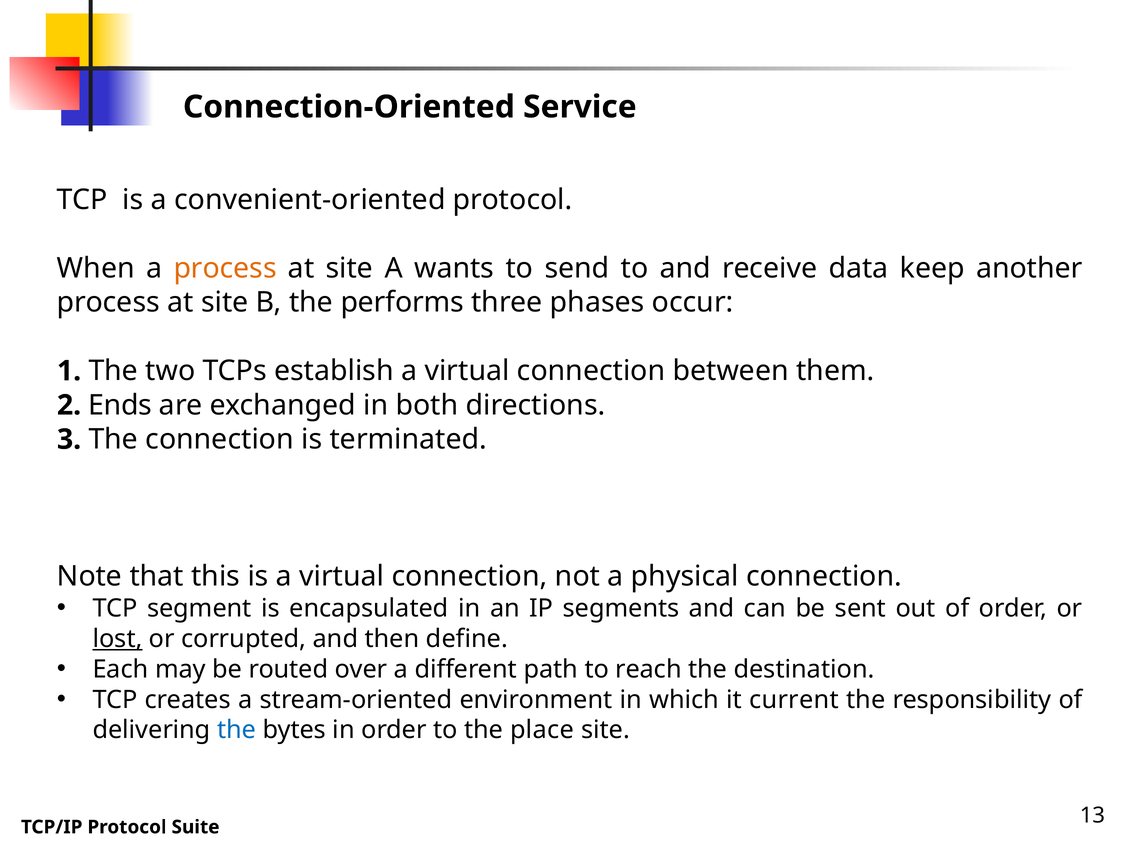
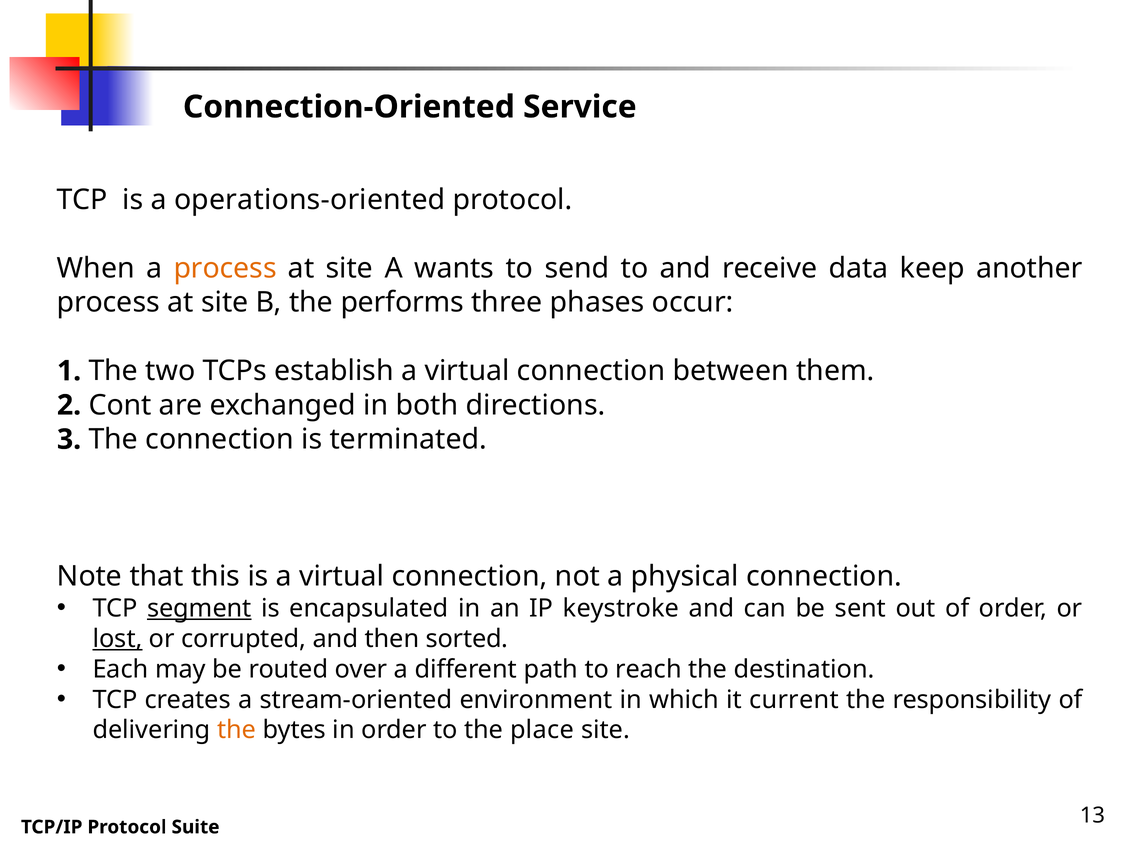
convenient-oriented: convenient-oriented -> operations-oriented
Ends: Ends -> Cont
segment underline: none -> present
segments: segments -> keystroke
define: define -> sorted
the at (237, 730) colour: blue -> orange
